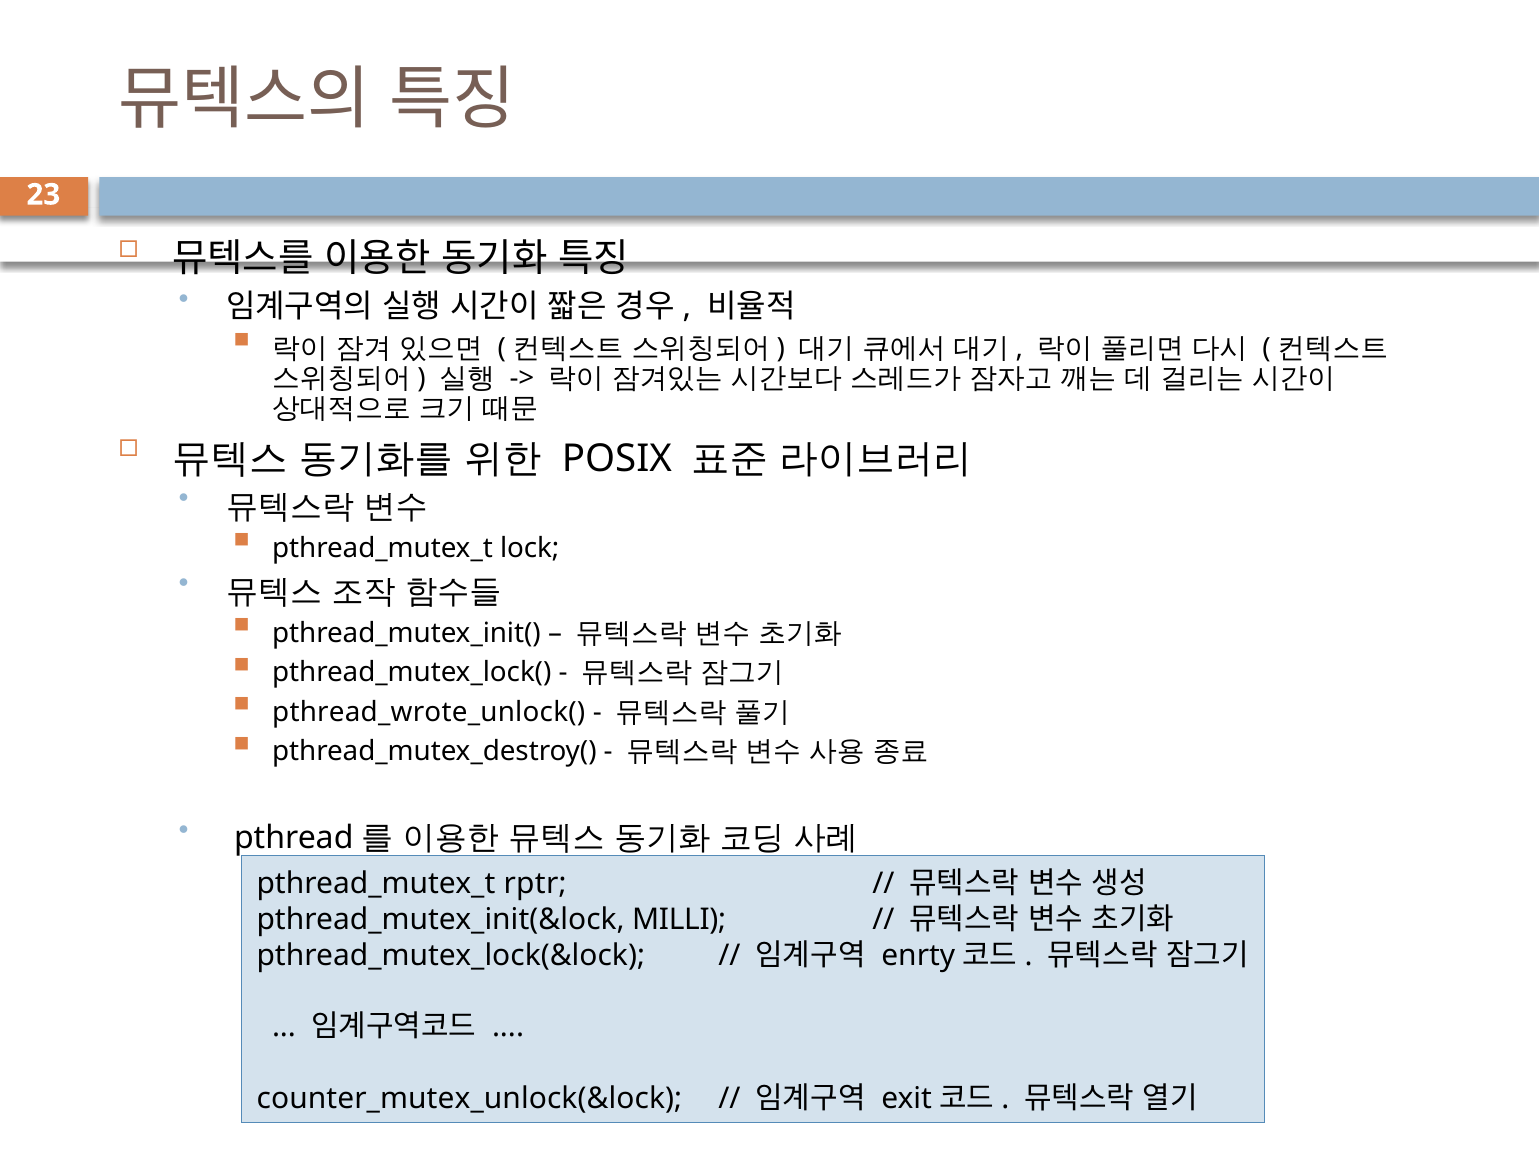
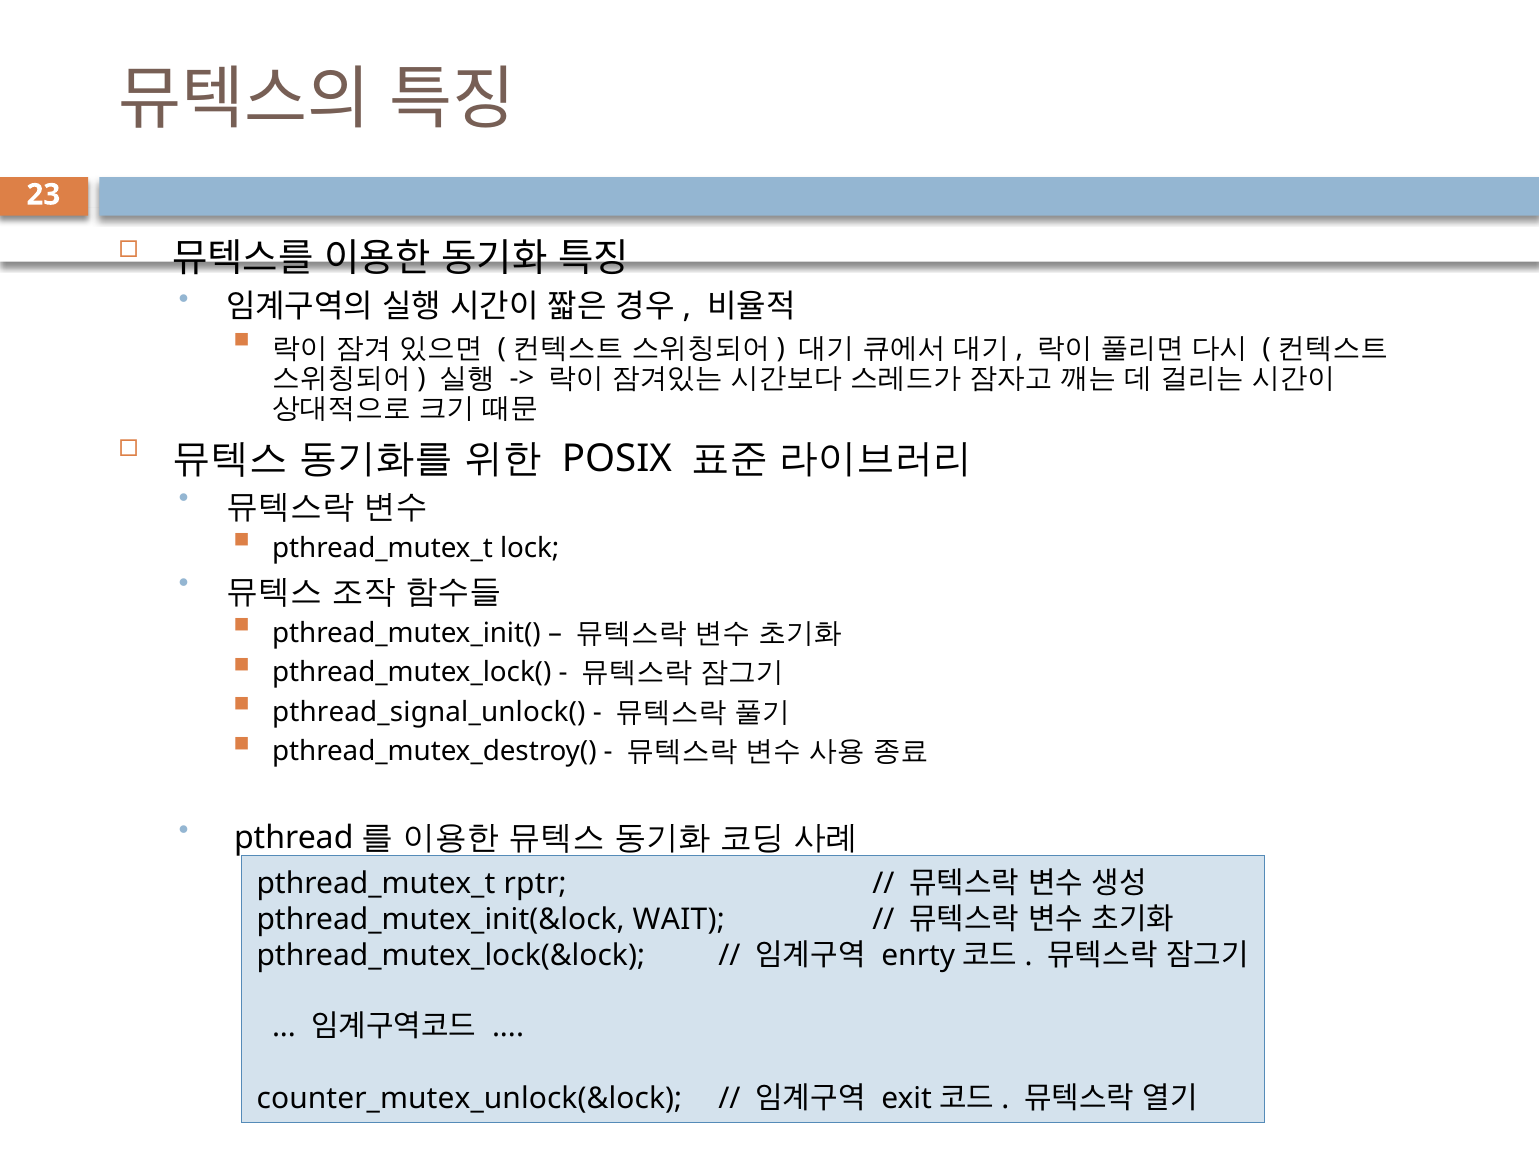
pthread_wrote_unlock(: pthread_wrote_unlock( -> pthread_signal_unlock(
MILLI: MILLI -> WAIT
